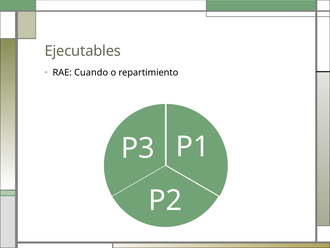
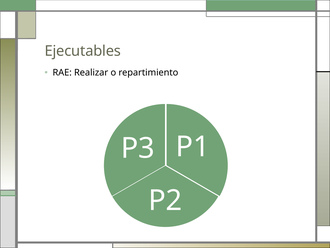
Cuando: Cuando -> Realizar
